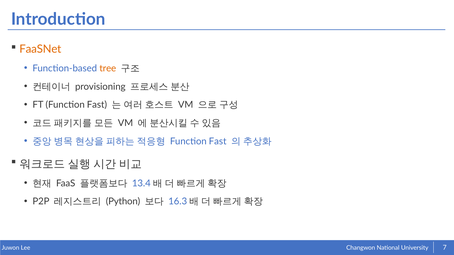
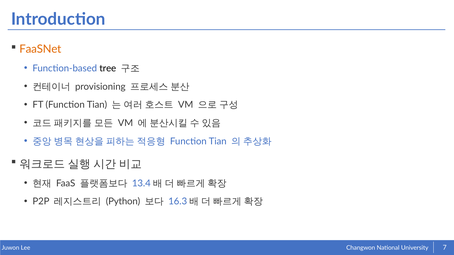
tree colour: orange -> black
FT Function Fast: Fast -> Tian
Fast at (218, 141): Fast -> Tian
